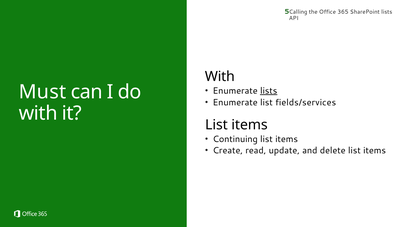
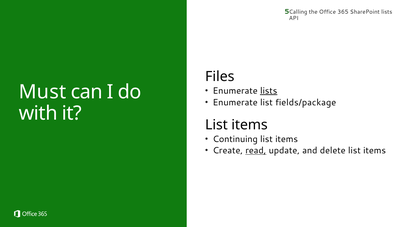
With at (220, 76): With -> Files
fields/services: fields/services -> fields/package
read underline: none -> present
